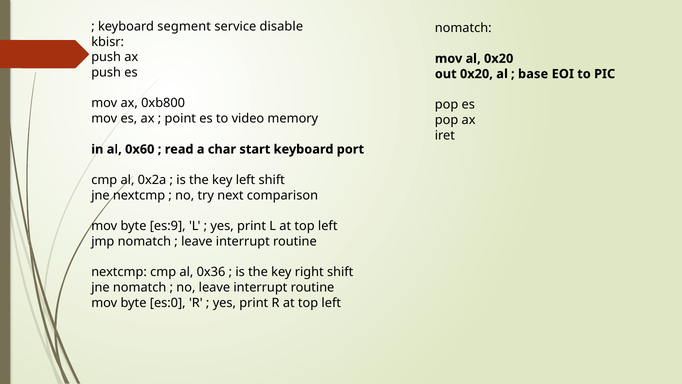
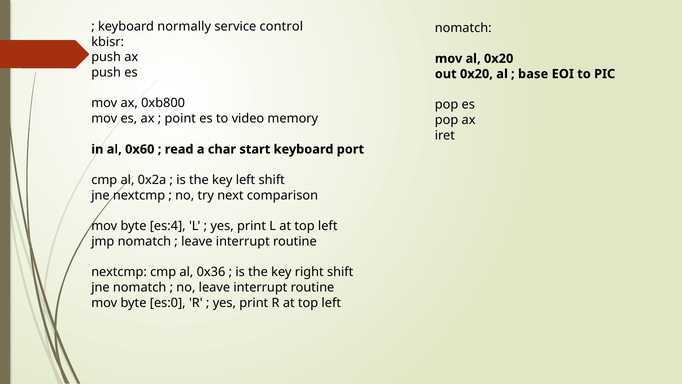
segment: segment -> normally
disable: disable -> control
es:9: es:9 -> es:4
